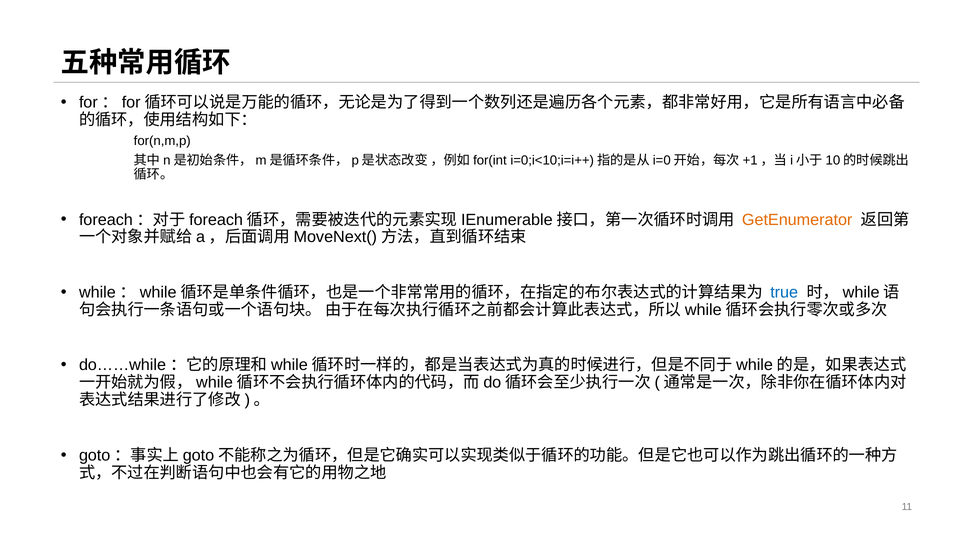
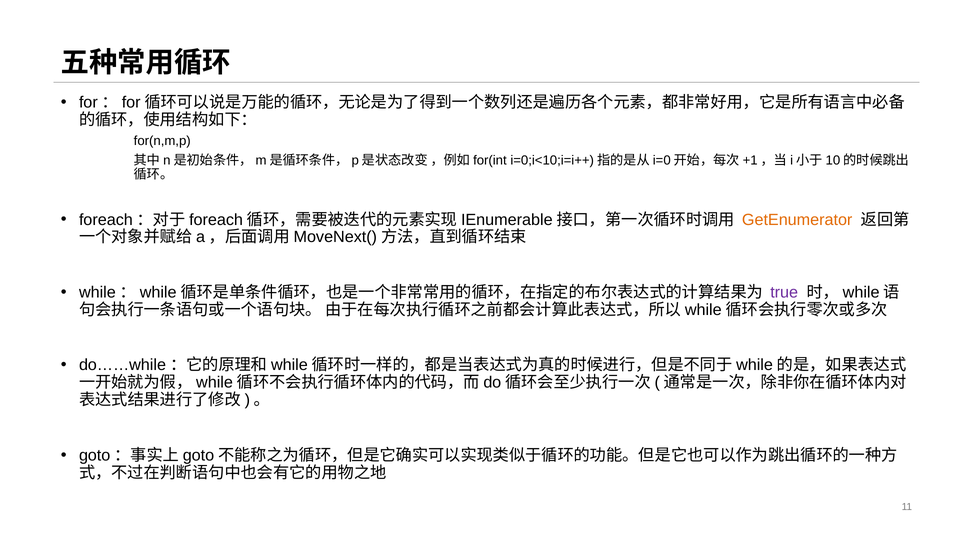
true colour: blue -> purple
